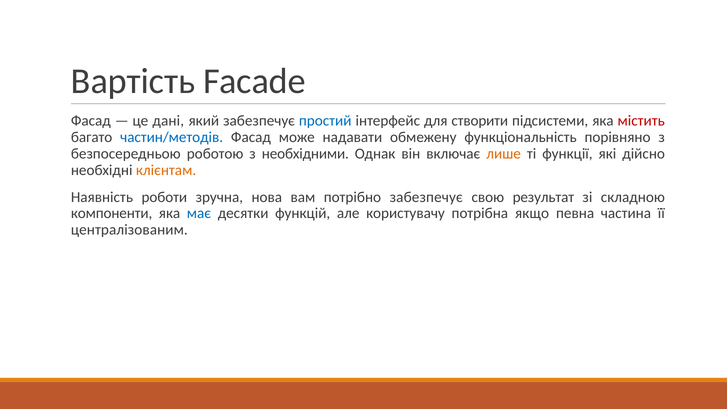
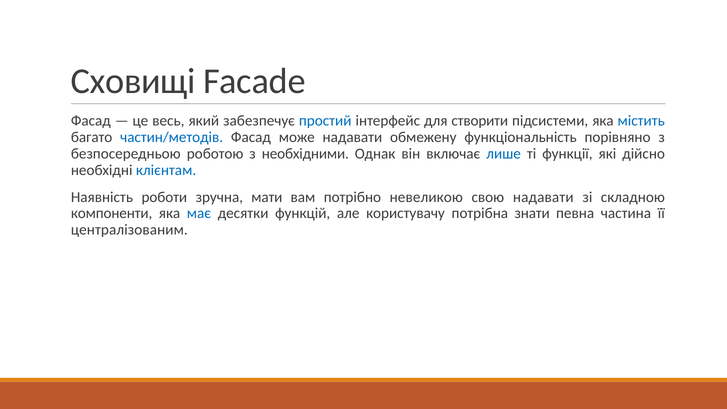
Вартість: Вартість -> Сховищі
дані: дані -> весь
містить colour: red -> blue
лише colour: orange -> blue
клієнтам colour: orange -> blue
нова: нова -> мати
потрібно забезпечує: забезпечує -> невеликою
свою результат: результат -> надавати
якщо: якщо -> знати
